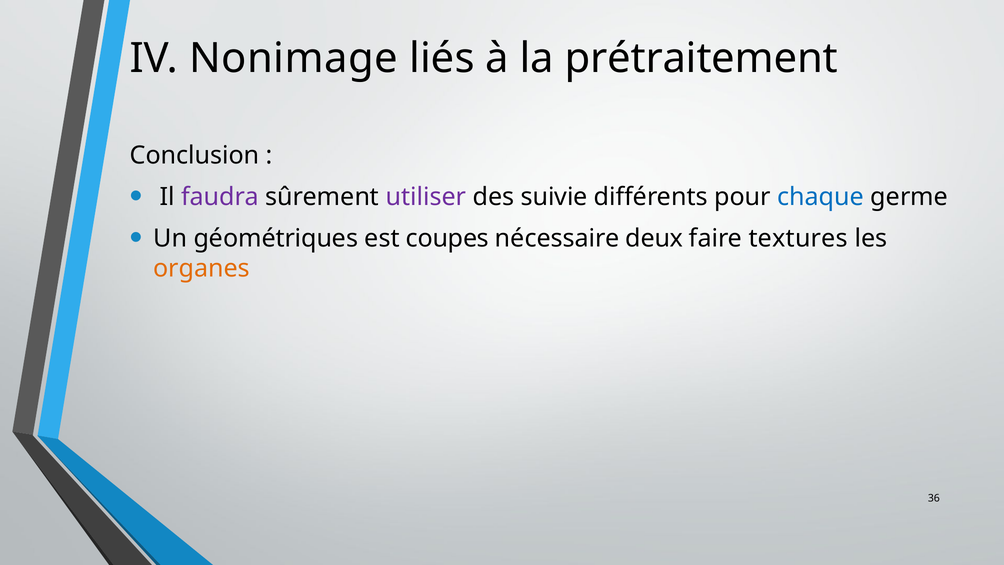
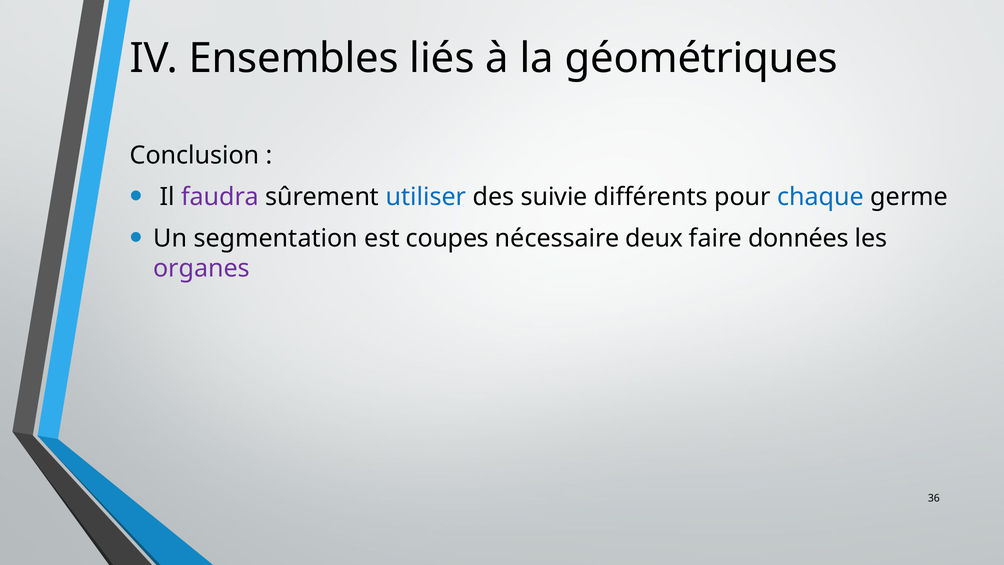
Nonimage: Nonimage -> Ensembles
prétraitement: prétraitement -> géométriques
utiliser colour: purple -> blue
géométriques: géométriques -> segmentation
textures: textures -> données
organes colour: orange -> purple
